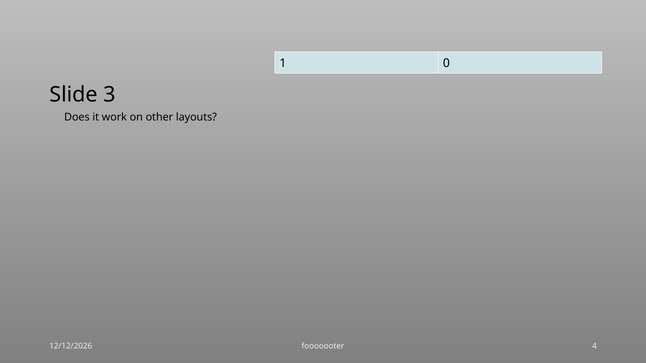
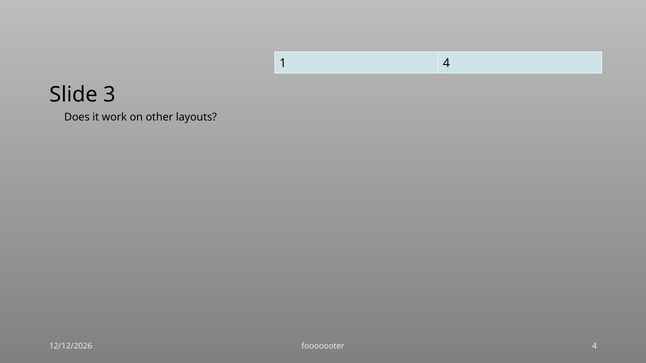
1 0: 0 -> 4
